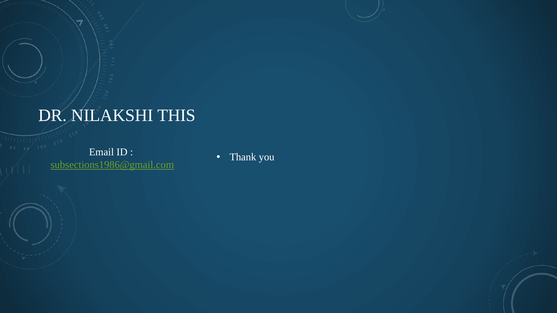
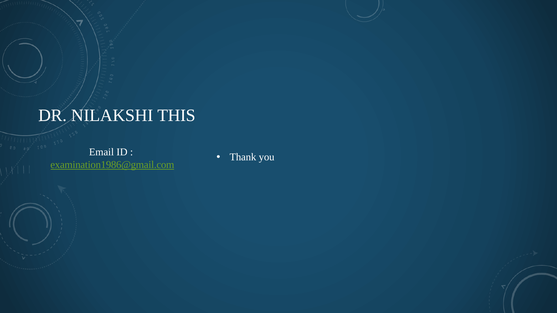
subsections1986@gmail.com: subsections1986@gmail.com -> examination1986@gmail.com
